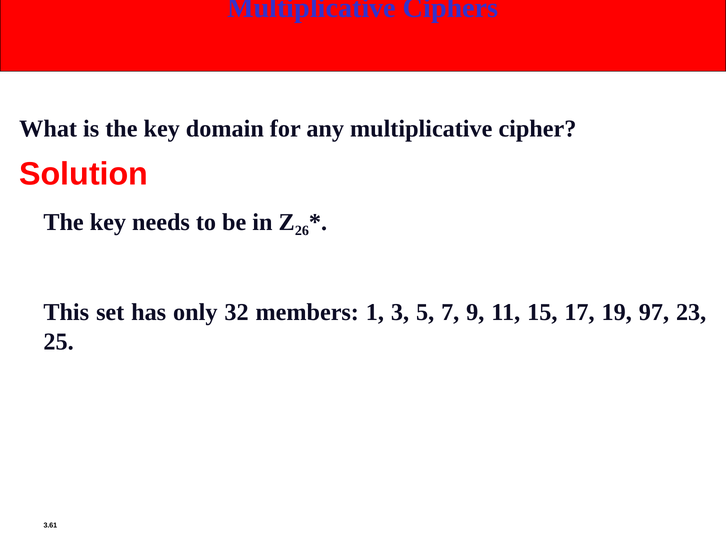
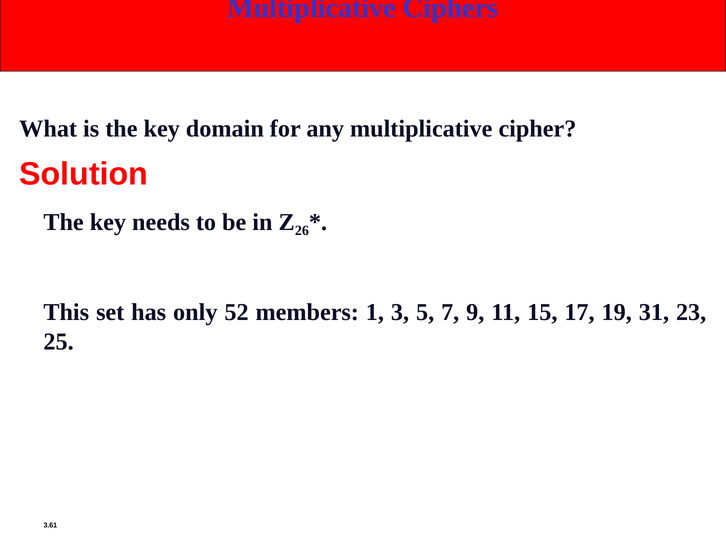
32: 32 -> 52
97: 97 -> 31
